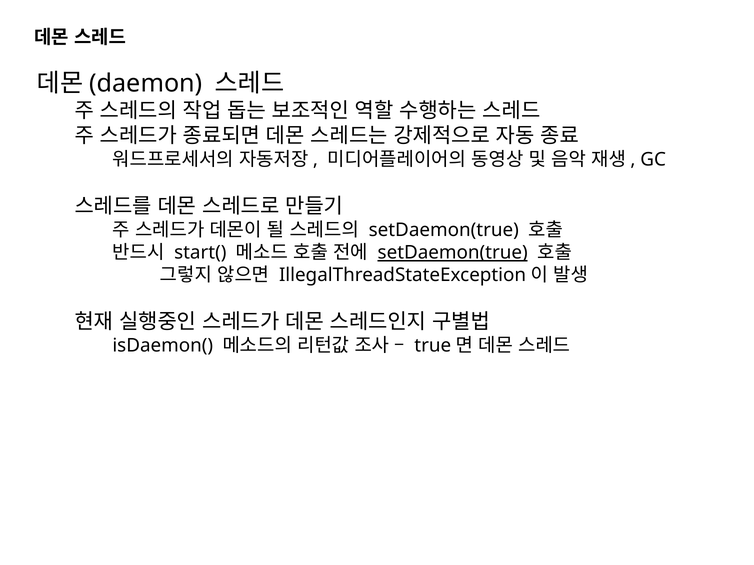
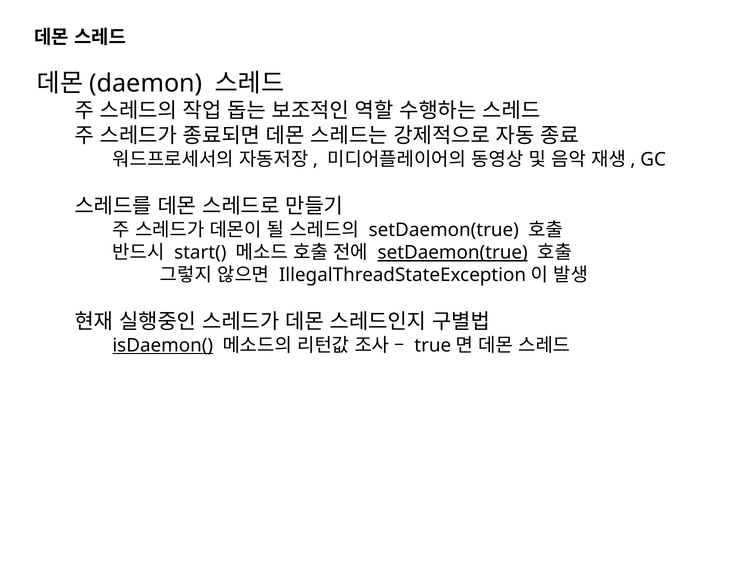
isDaemon( underline: none -> present
